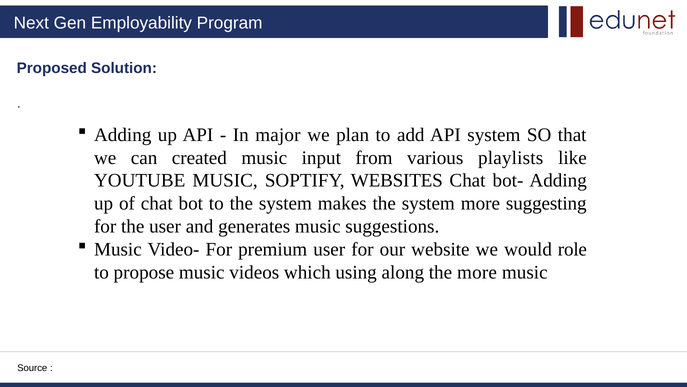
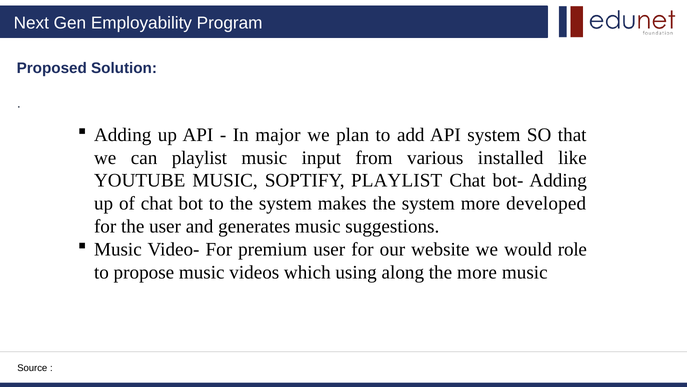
can created: created -> playlist
playlists: playlists -> installed
SOPTIFY WEBSITES: WEBSITES -> PLAYLIST
suggesting: suggesting -> developed
